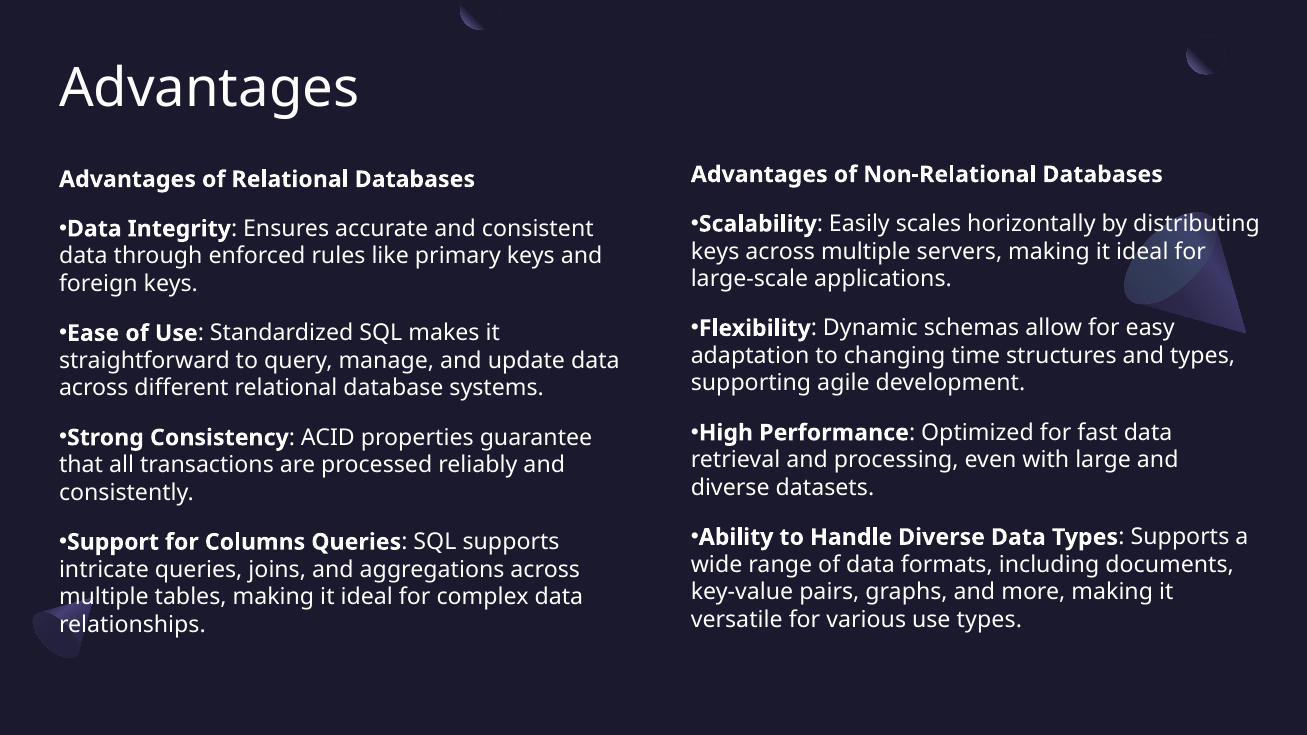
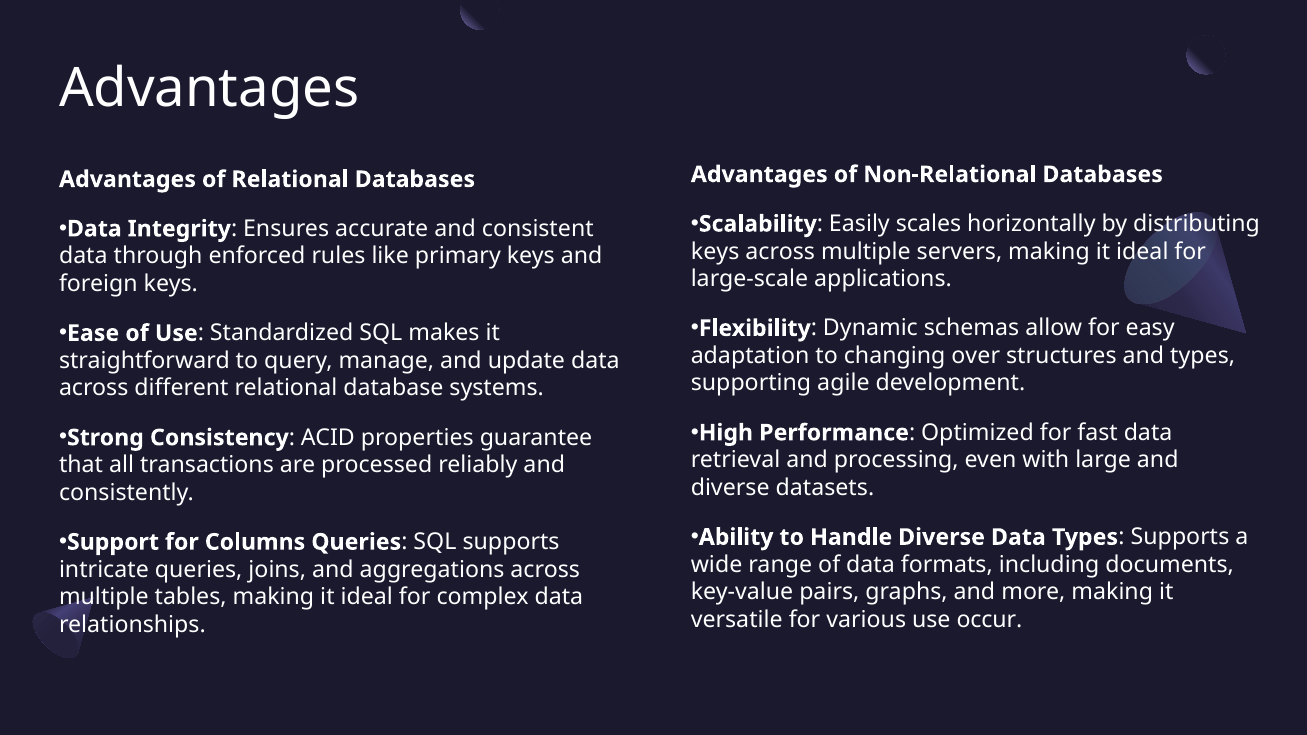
time: time -> over
use types: types -> occur
